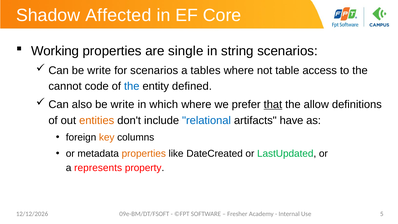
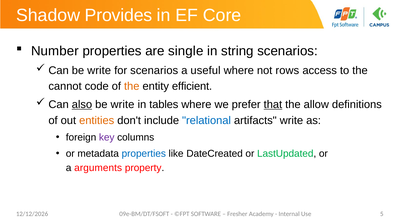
Affected: Affected -> Provides
Working: Working -> Number
tables: tables -> useful
table: table -> rows
the at (132, 86) colour: blue -> orange
defined: defined -> efficient
also underline: none -> present
which: which -> tables
artifacts have: have -> write
key colour: orange -> purple
properties at (144, 154) colour: orange -> blue
represents: represents -> arguments
